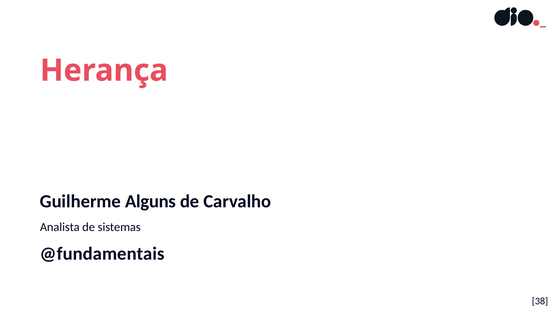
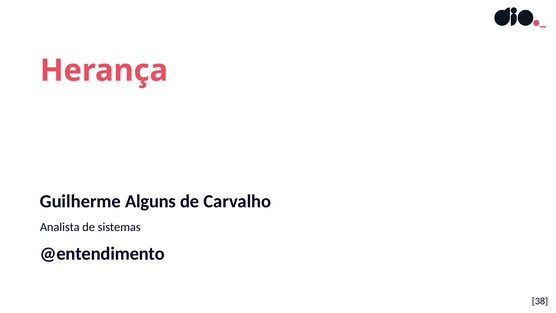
@fundamentais: @fundamentais -> @entendimento
